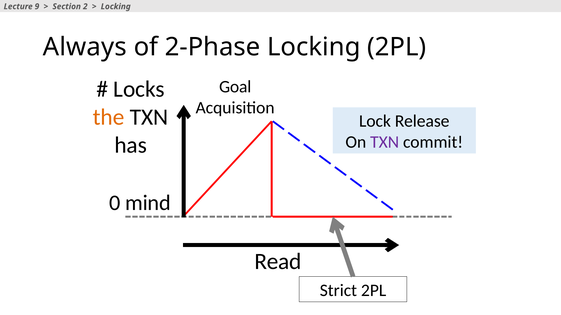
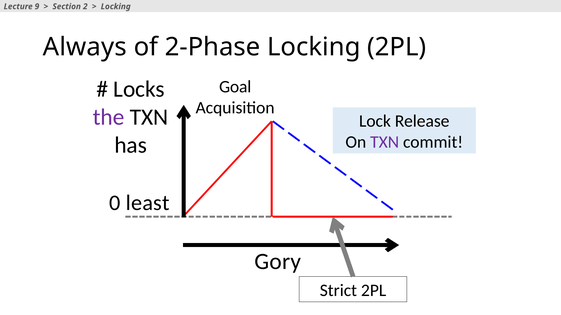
the colour: orange -> purple
mind: mind -> least
Read: Read -> Gory
